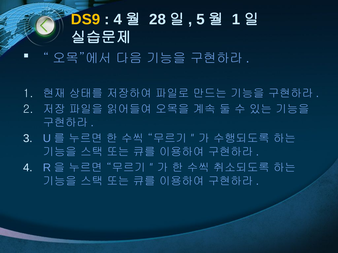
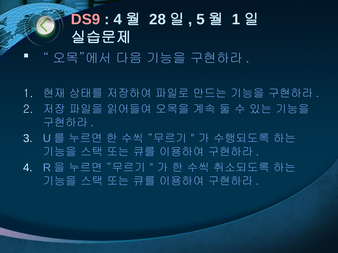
DS9 colour: yellow -> pink
